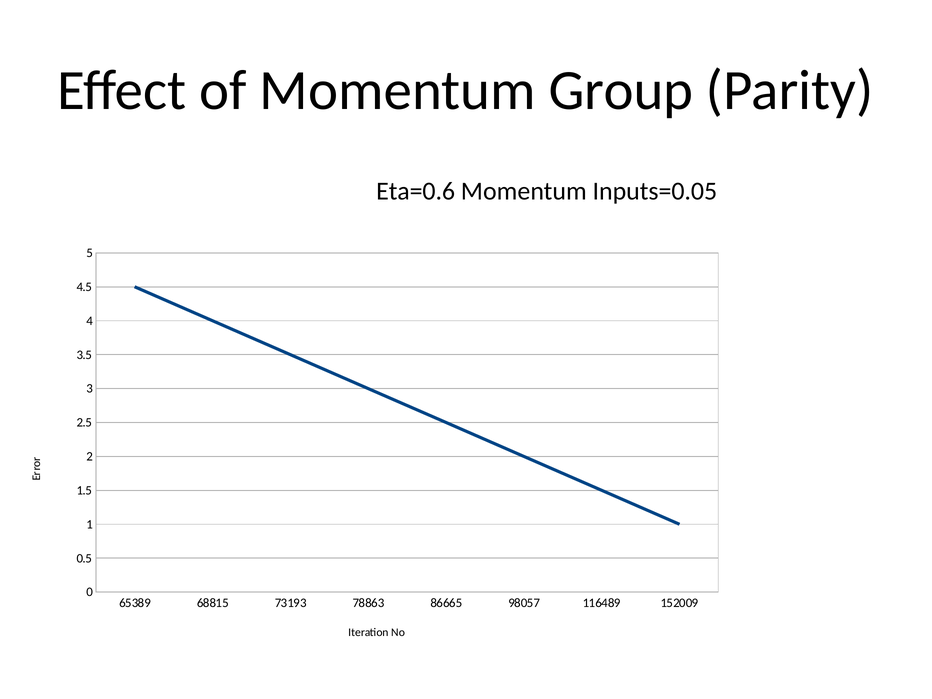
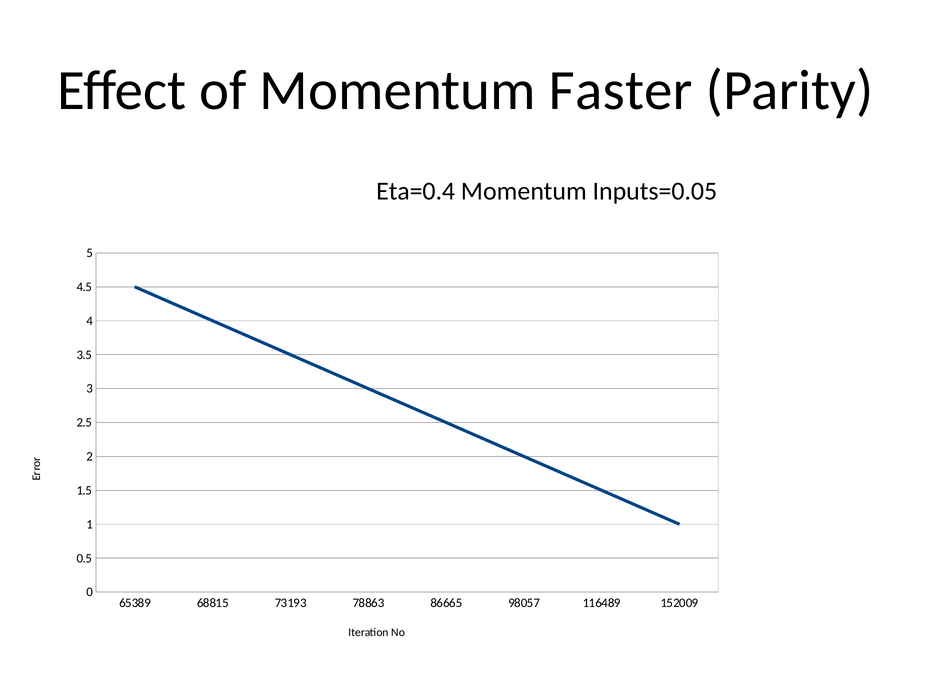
Group: Group -> Faster
Eta=0.6: Eta=0.6 -> Eta=0.4
